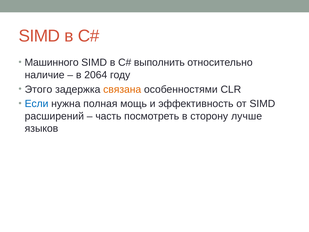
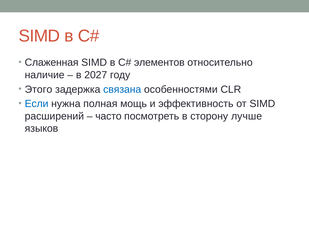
Машинного: Машинного -> Слаженная
выполнить: выполнить -> элементов
2064: 2064 -> 2027
связана colour: orange -> blue
часть: часть -> часто
